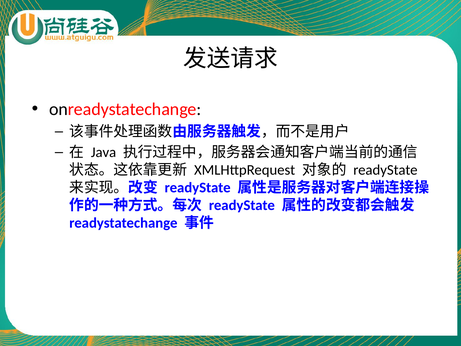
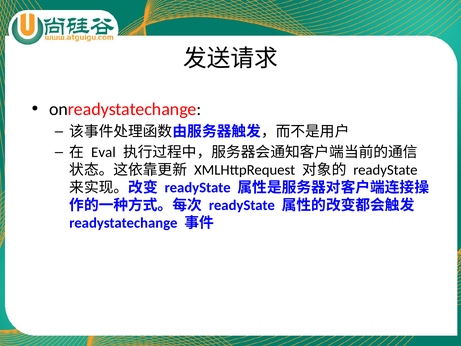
Java: Java -> Eval
